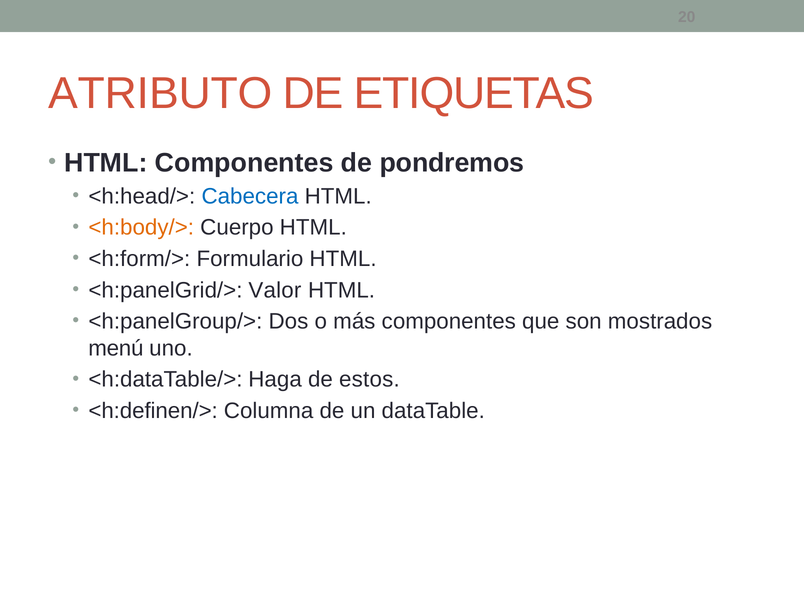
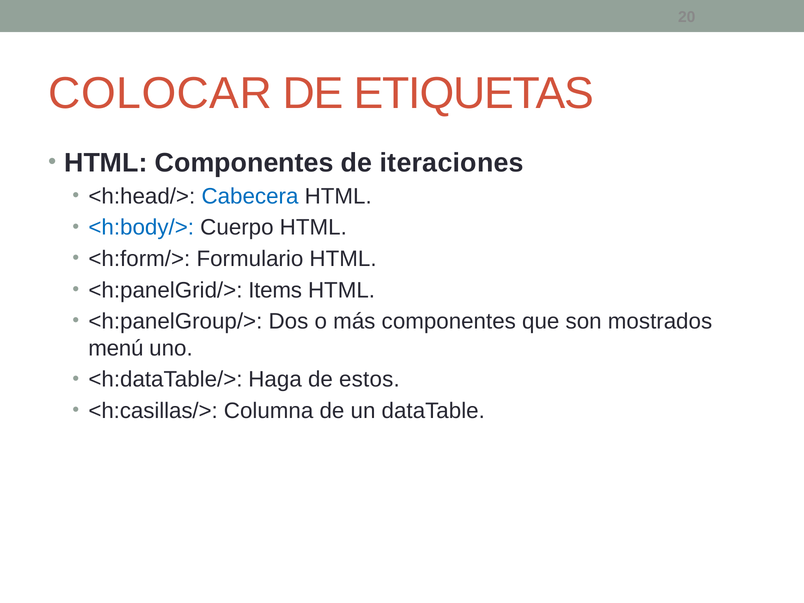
ATRIBUTO: ATRIBUTO -> COLOCAR
pondremos: pondremos -> iteraciones
<h:body/> colour: orange -> blue
Valor: Valor -> Items
<h:definen/>: <h:definen/> -> <h:casillas/>
